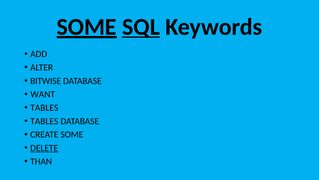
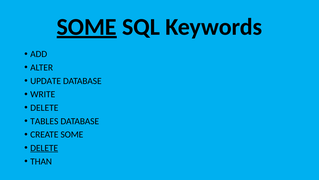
SQL underline: present -> none
BITWISE: BITWISE -> UPDATE
WANT: WANT -> WRITE
TABLES at (44, 107): TABLES -> DELETE
